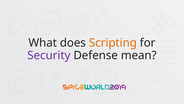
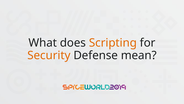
Security colour: purple -> orange
